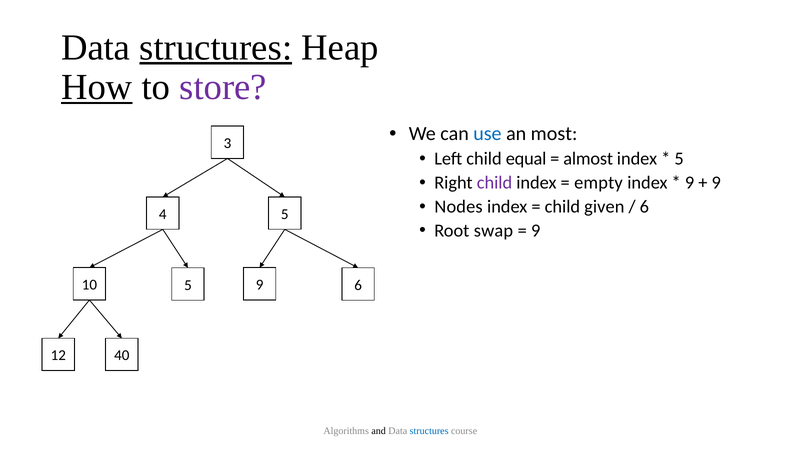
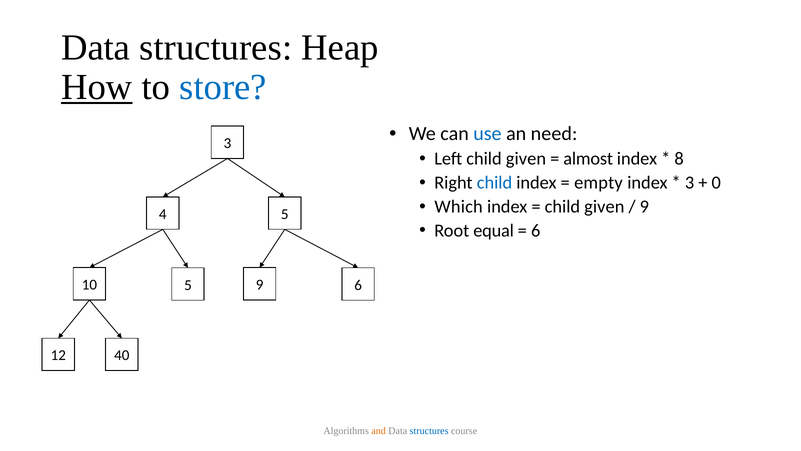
structures at (216, 47) underline: present -> none
store colour: purple -> blue
most: most -> need
Left child equal: equal -> given
5 at (679, 159): 5 -> 8
child at (494, 182) colour: purple -> blue
9 at (690, 182): 9 -> 3
9 at (716, 182): 9 -> 0
Nodes: Nodes -> Which
6 at (644, 206): 6 -> 9
swap: swap -> equal
9 at (536, 230): 9 -> 6
and colour: black -> orange
